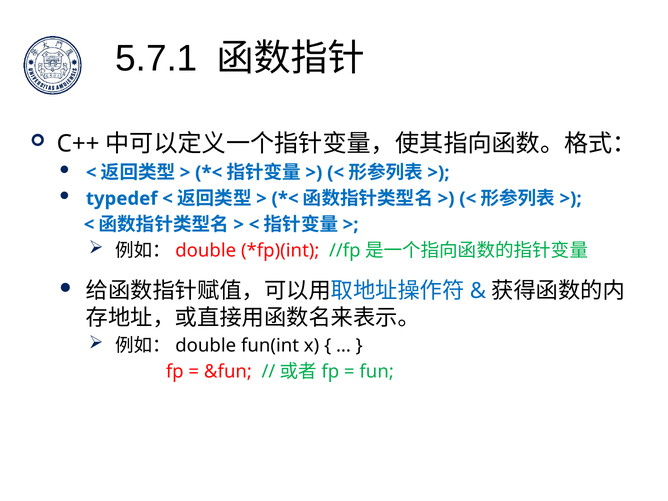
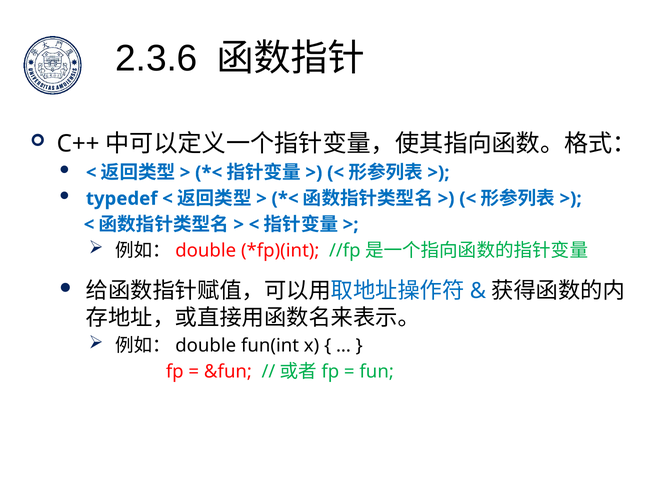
5.7.1: 5.7.1 -> 2.3.6
